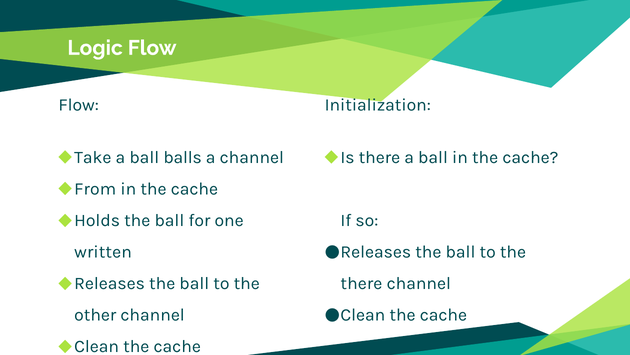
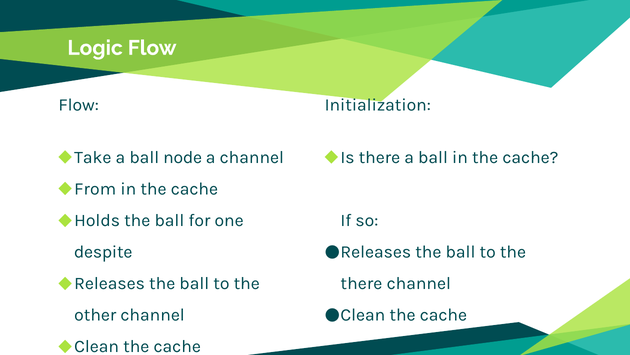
balls: balls -> node
written: written -> despite
